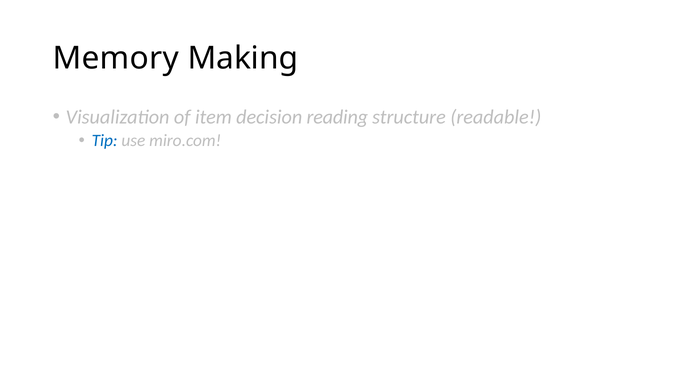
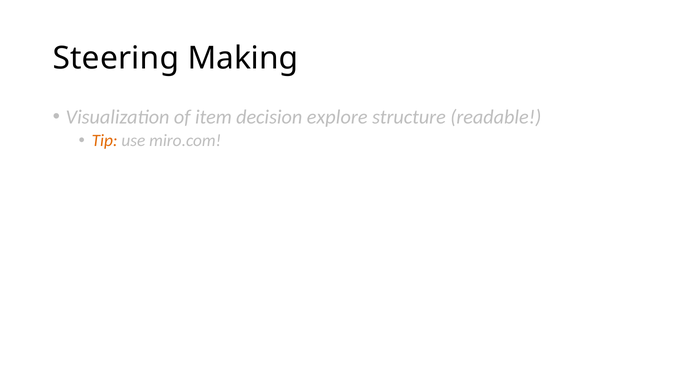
Memory: Memory -> Steering
reading: reading -> explore
Tip colour: blue -> orange
